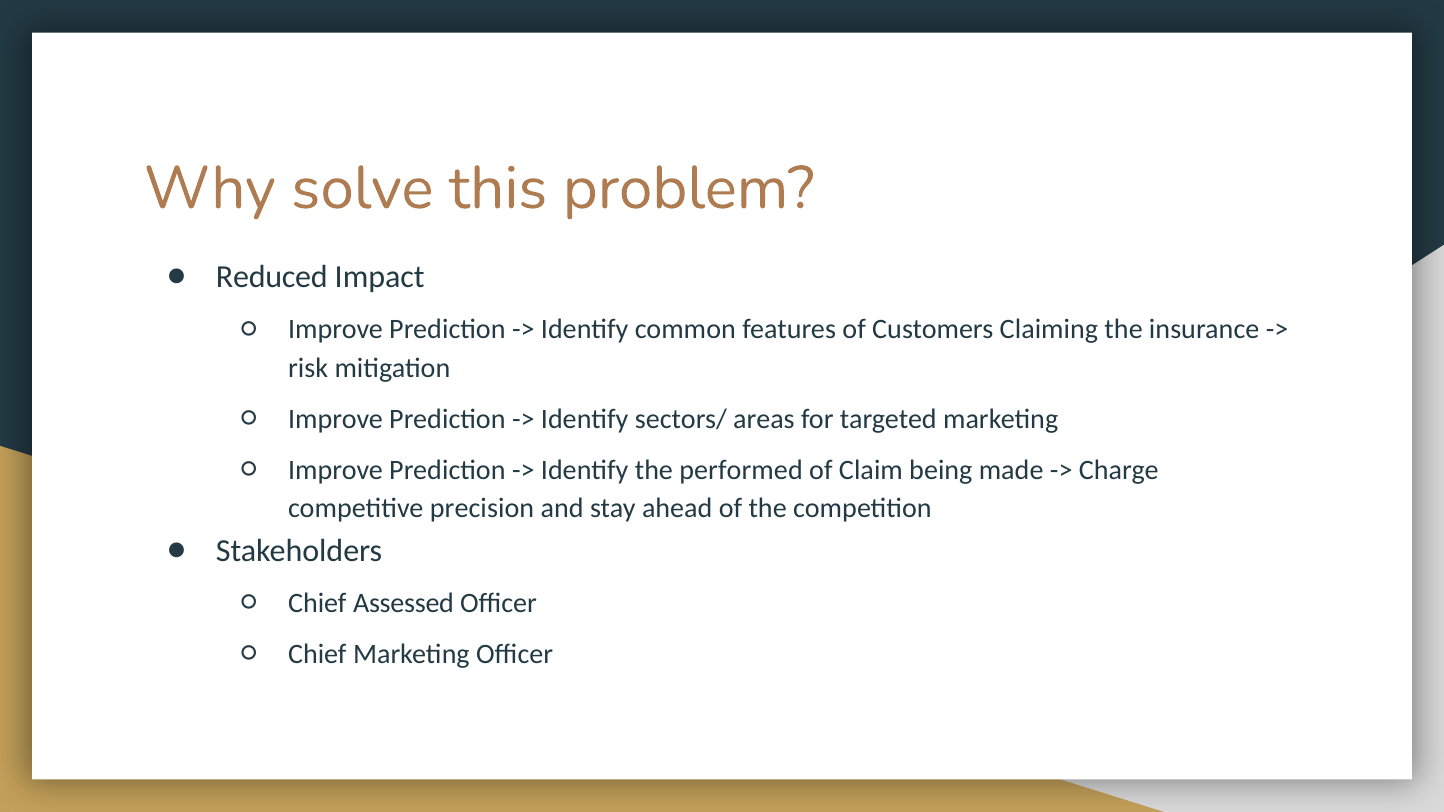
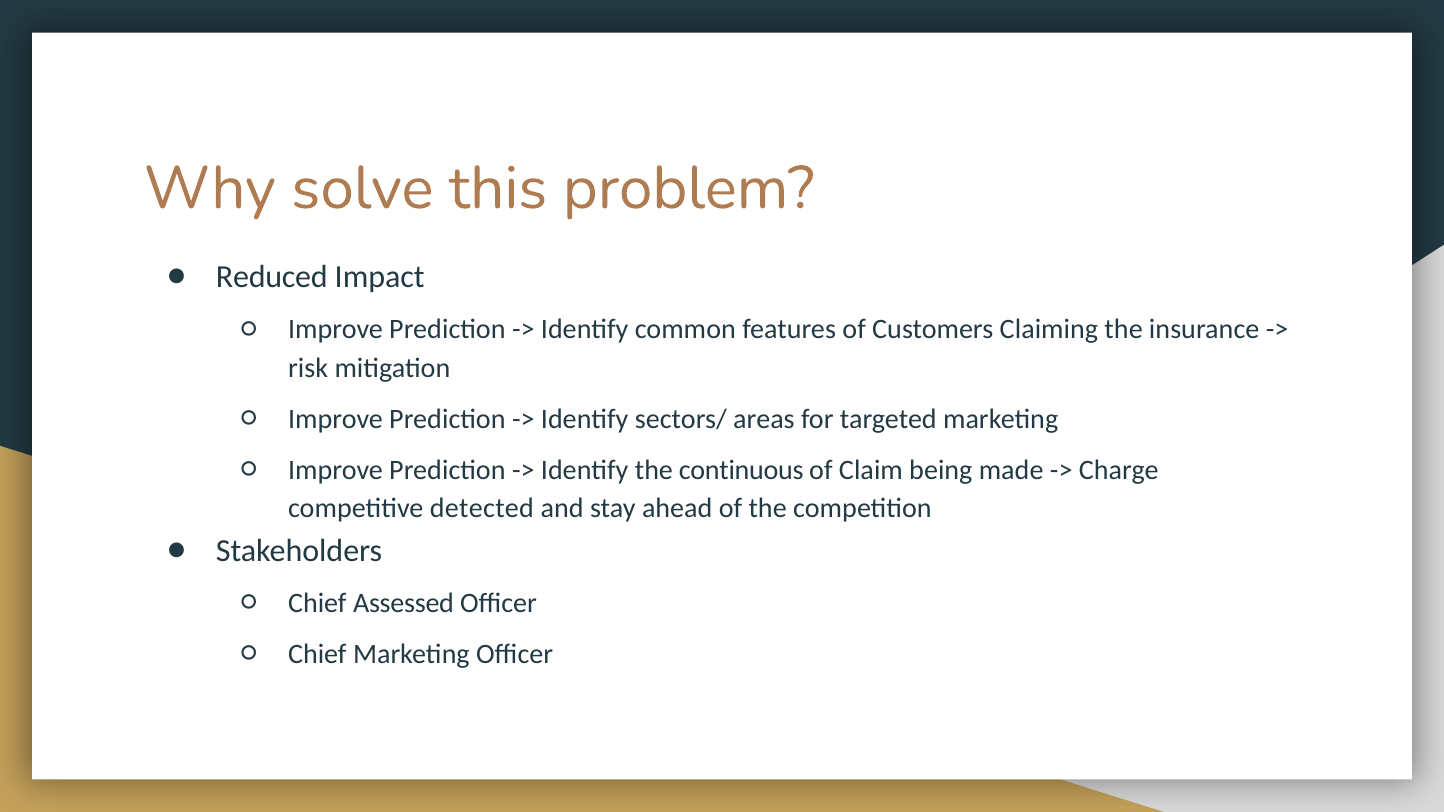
performed: performed -> continuous
precision: precision -> detected
